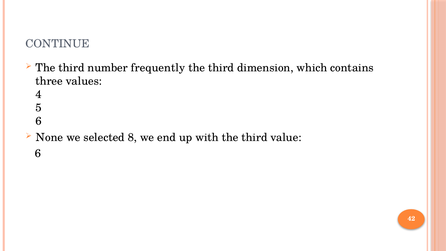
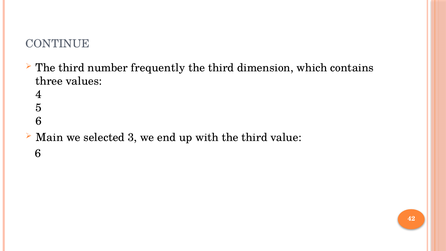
None: None -> Main
8: 8 -> 3
